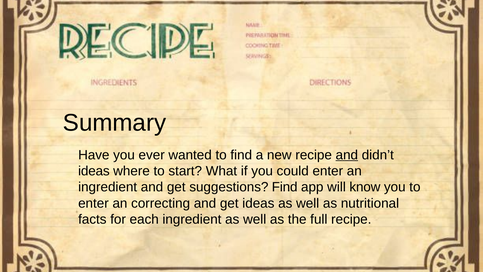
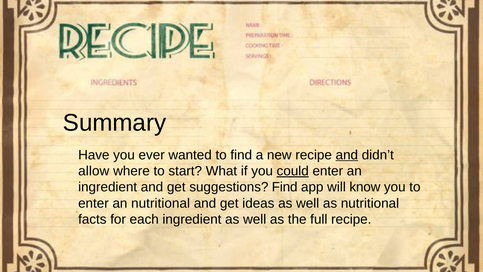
ideas at (94, 171): ideas -> allow
could underline: none -> present
an correcting: correcting -> nutritional
